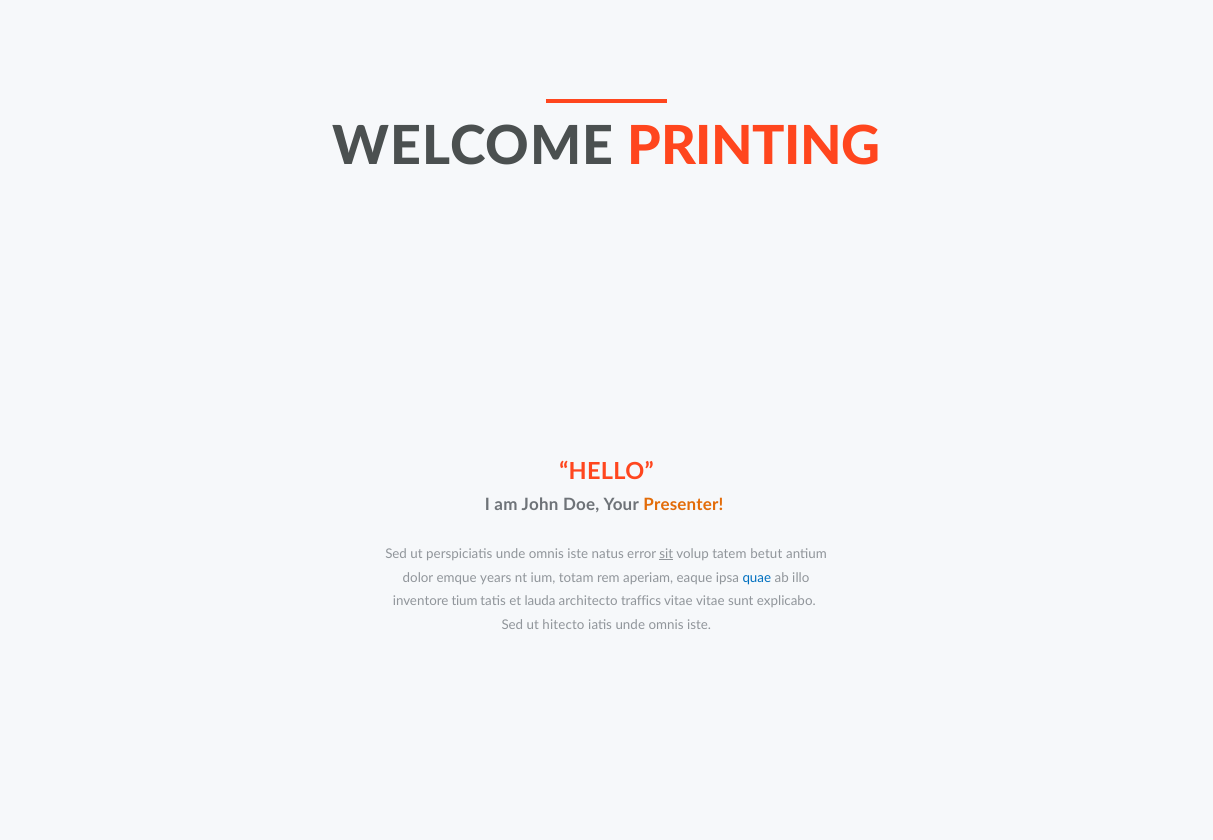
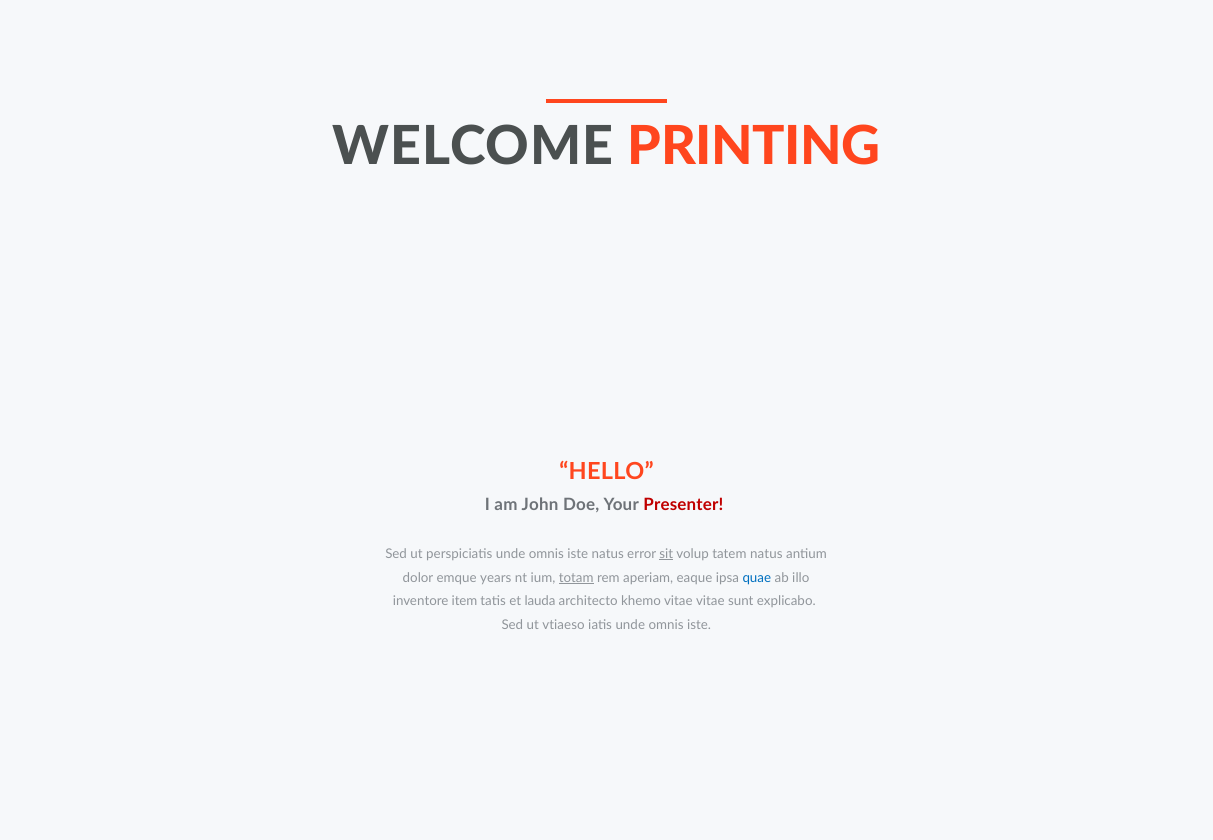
Presenter colour: orange -> red
tatem betut: betut -> natus
totam underline: none -> present
tium: tium -> item
traffics: traffics -> khemo
hitecto: hitecto -> vtiaeso
